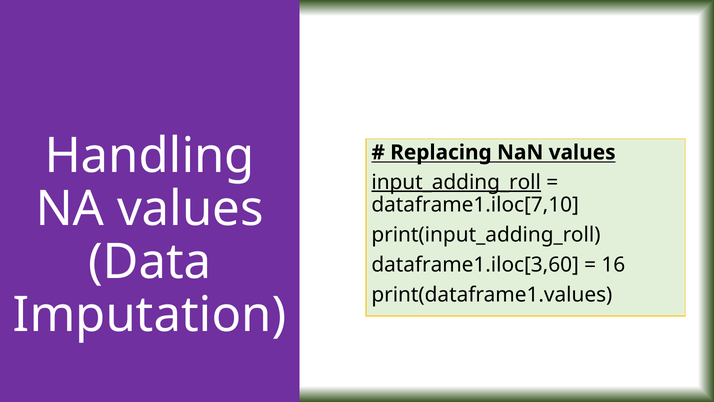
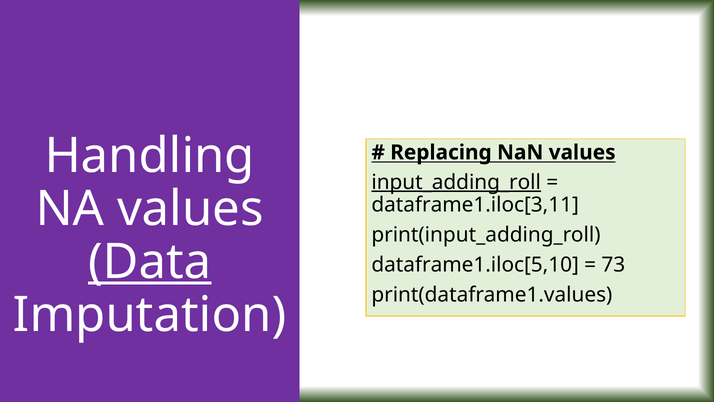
dataframe1.iloc[7,10: dataframe1.iloc[7,10 -> dataframe1.iloc[3,11
Data underline: none -> present
dataframe1.iloc[3,60: dataframe1.iloc[3,60 -> dataframe1.iloc[5,10
16: 16 -> 73
